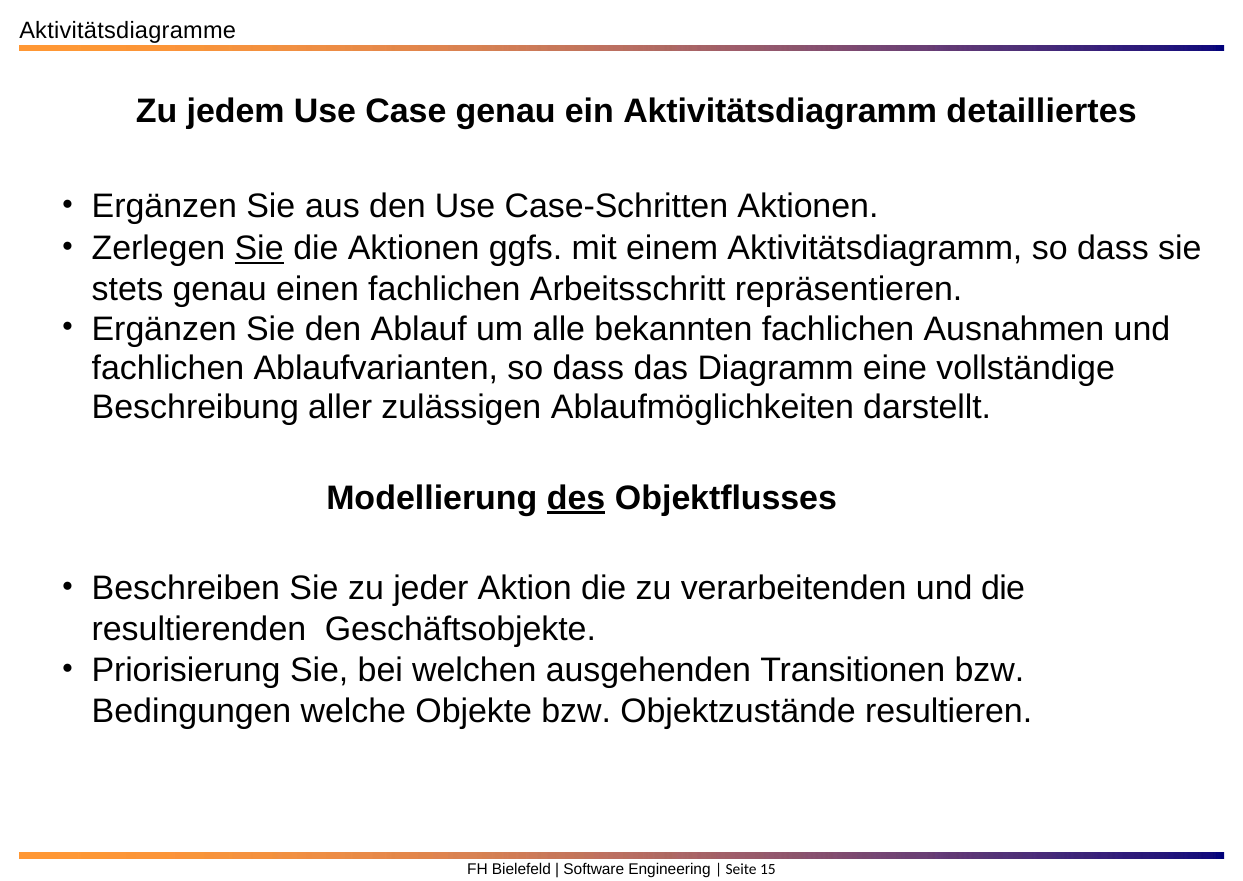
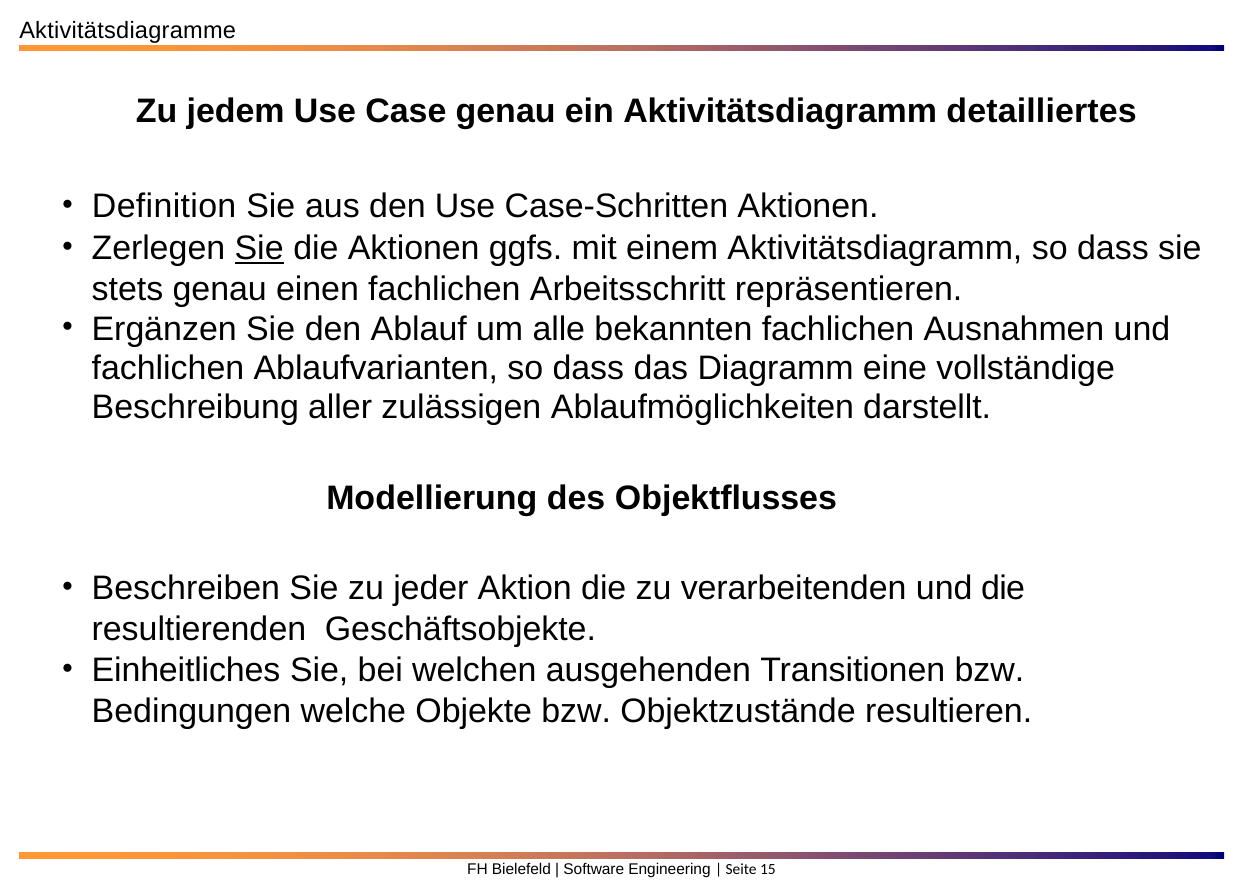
Ergänzen at (164, 206): Ergänzen -> Definition
des underline: present -> none
Priorisierung: Priorisierung -> Einheitliches
